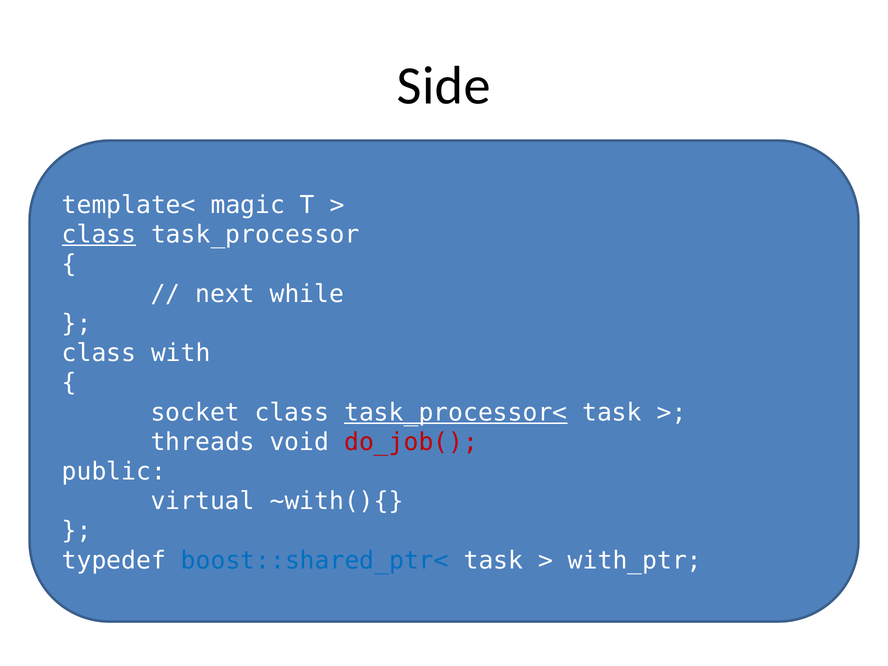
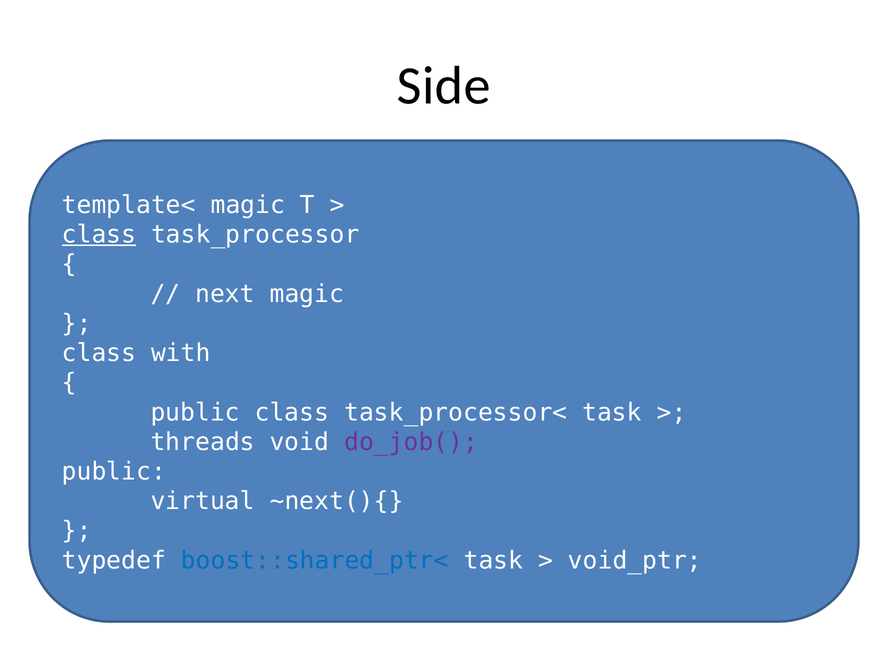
next while: while -> magic
socket at (195, 412): socket -> public
task_processor< underline: present -> none
do_job( colour: red -> purple
~with(){: ~with(){ -> ~next(){
with_ptr: with_ptr -> void_ptr
